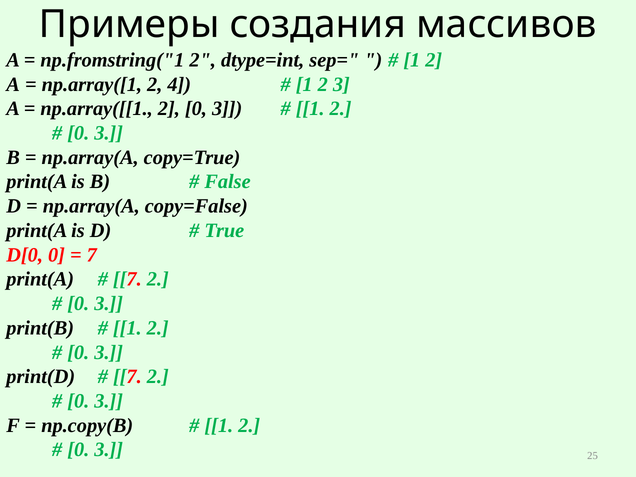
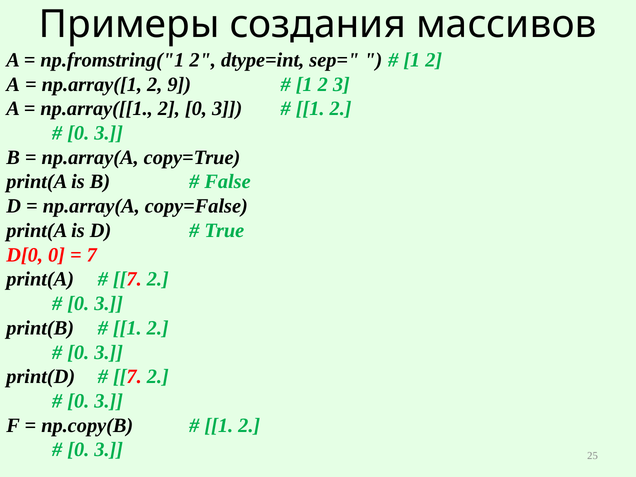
4: 4 -> 9
